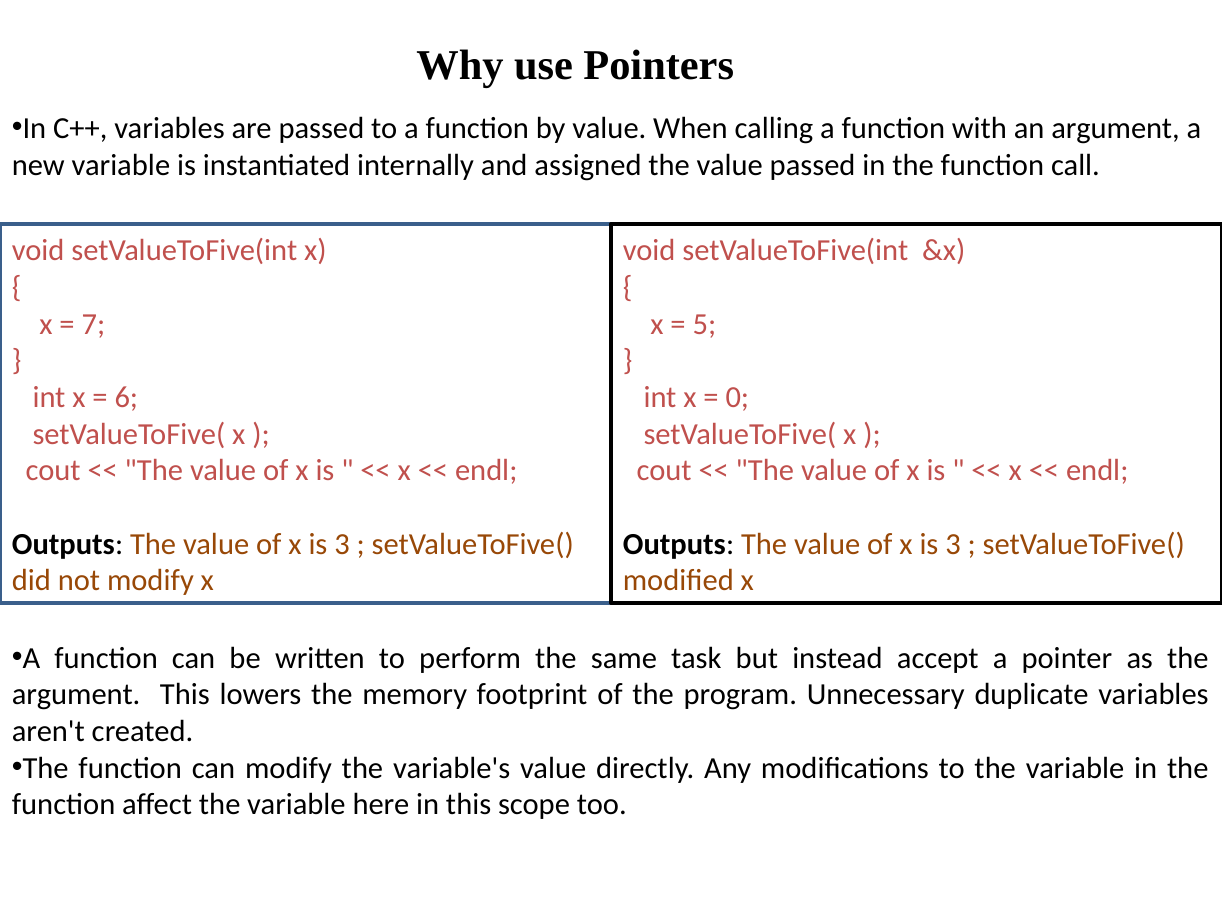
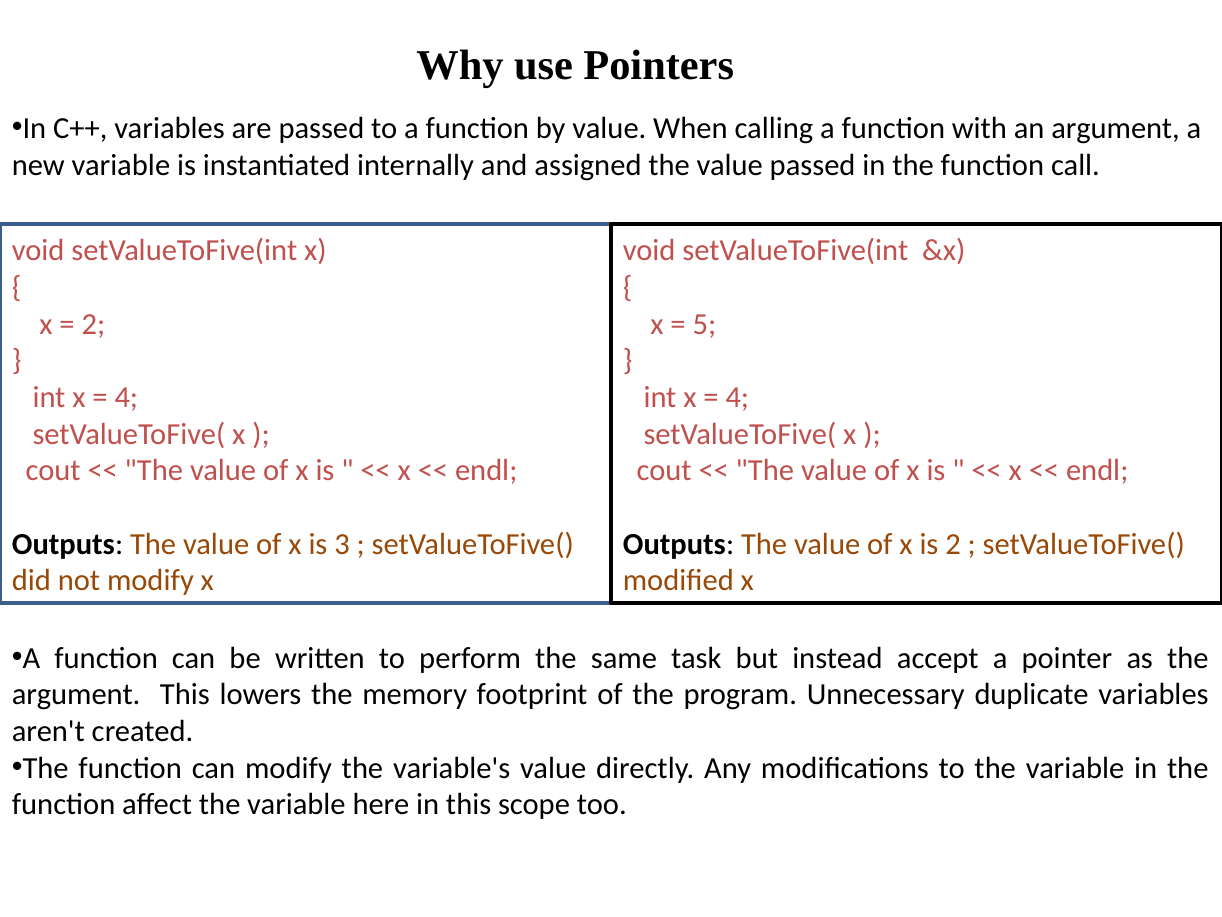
7 at (93, 324): 7 -> 2
6 at (126, 397): 6 -> 4
0 at (737, 397): 0 -> 4
3 at (953, 544): 3 -> 2
